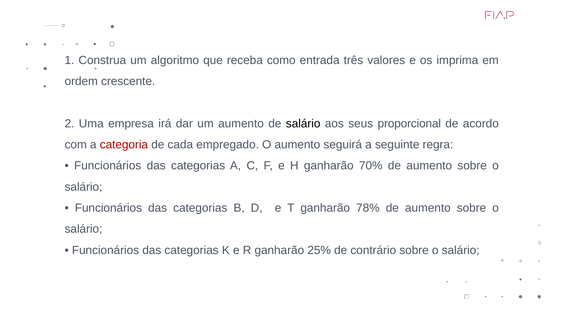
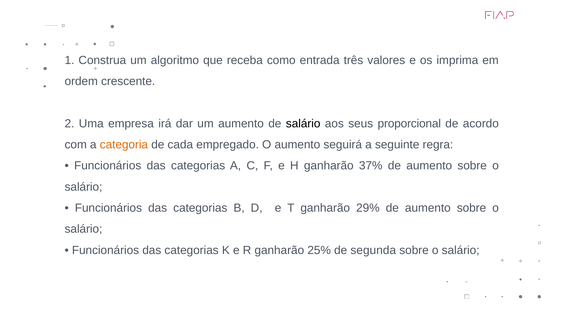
categoria colour: red -> orange
70%: 70% -> 37%
78%: 78% -> 29%
contrário: contrário -> segunda
